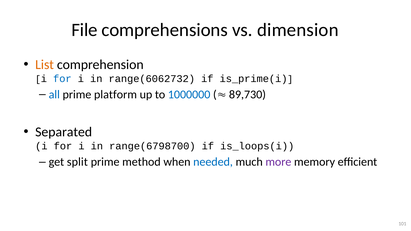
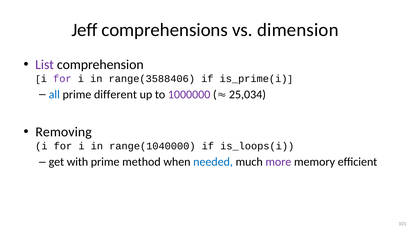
File: File -> Jeff
List colour: orange -> purple
for at (62, 79) colour: blue -> purple
range(6062732: range(6062732 -> range(3588406
platform: platform -> different
1000000 colour: blue -> purple
89,730: 89,730 -> 25,034
Separated: Separated -> Removing
range(6798700: range(6798700 -> range(1040000
split: split -> with
